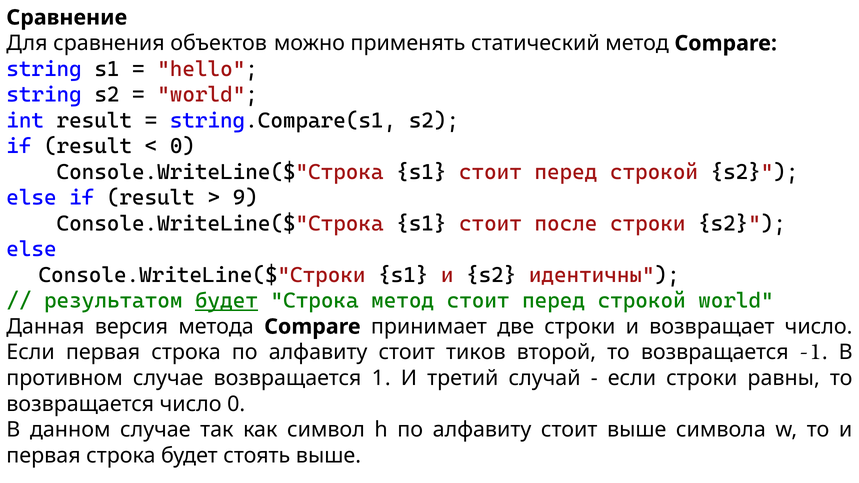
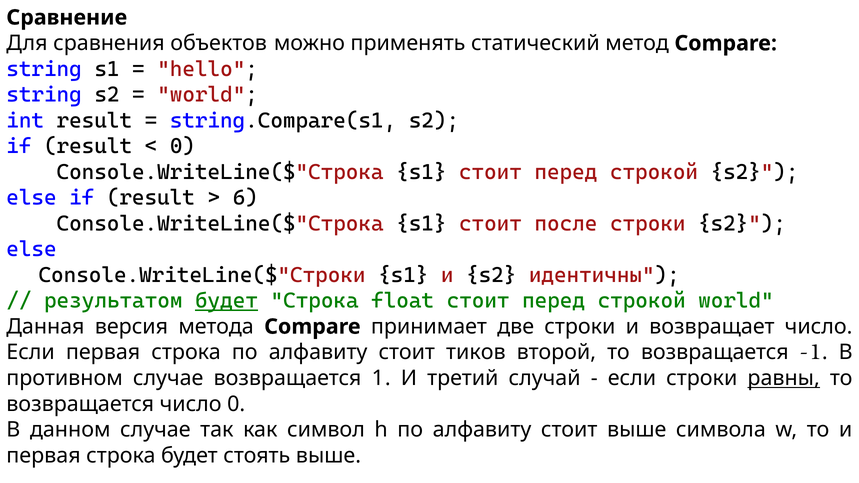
9: 9 -> 6
Строка метод: метод -> float
равны underline: none -> present
